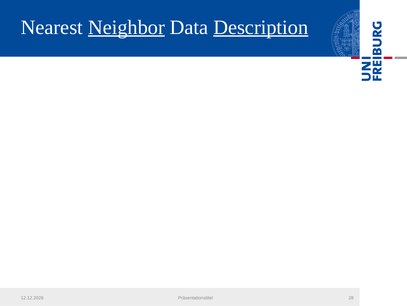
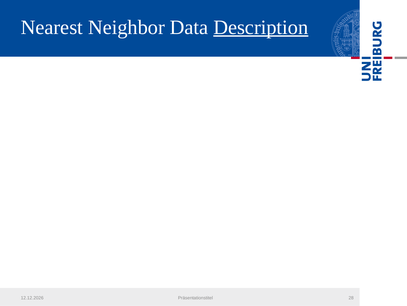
Neighbor underline: present -> none
